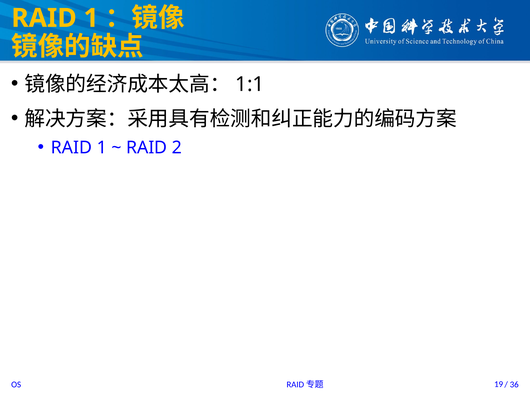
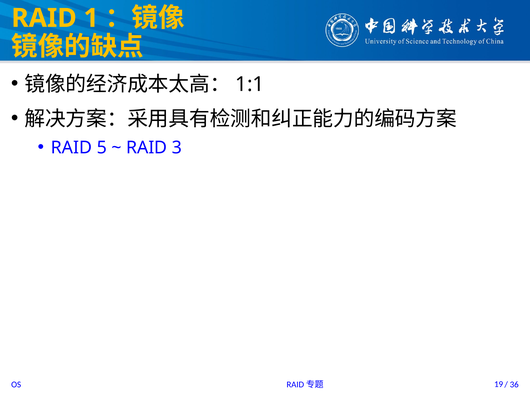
1 at (102, 147): 1 -> 5
2: 2 -> 3
